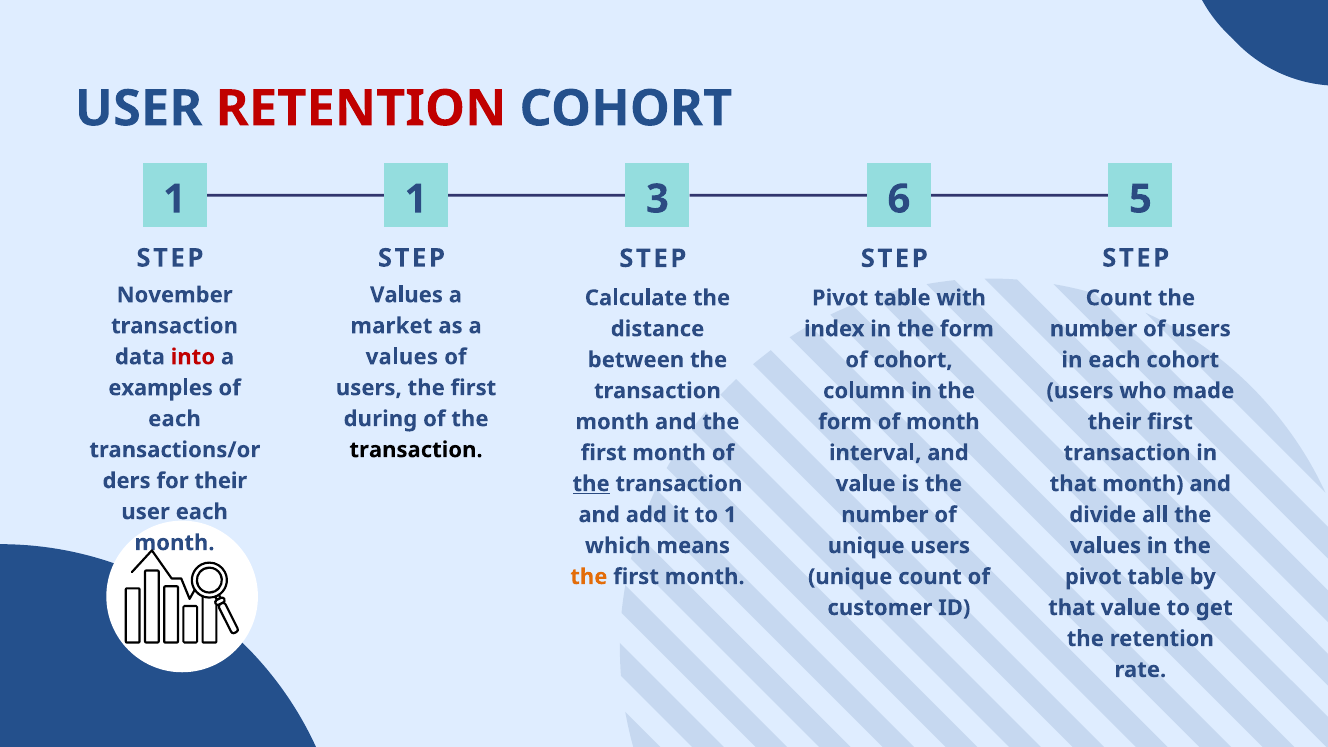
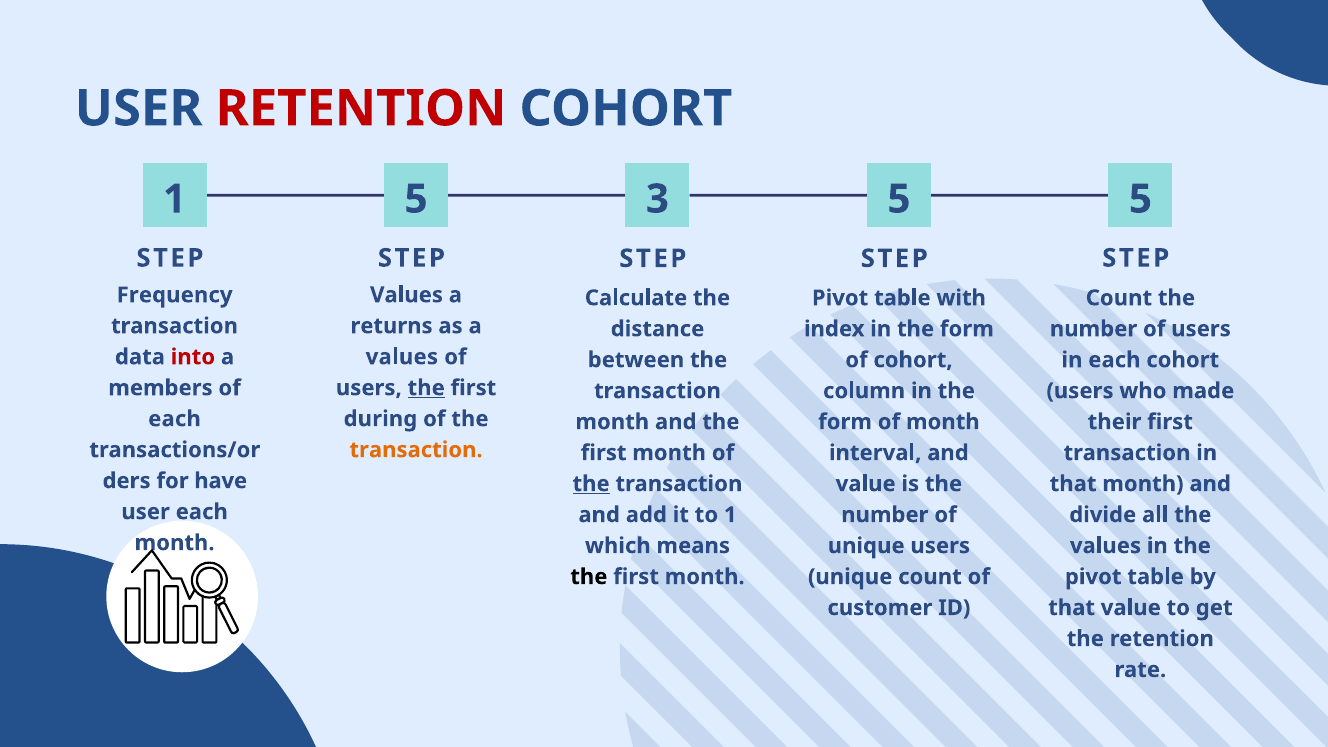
1 1: 1 -> 5
3 6: 6 -> 5
November: November -> Frequency
market: market -> returns
examples: examples -> members
the at (426, 388) underline: none -> present
transaction at (416, 450) colour: black -> orange
for their: their -> have
the at (589, 577) colour: orange -> black
